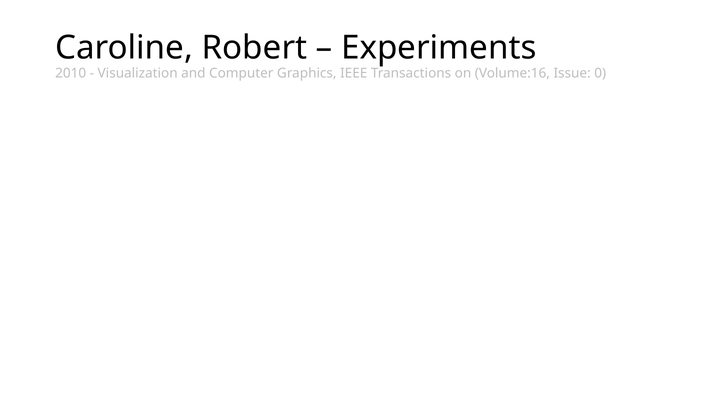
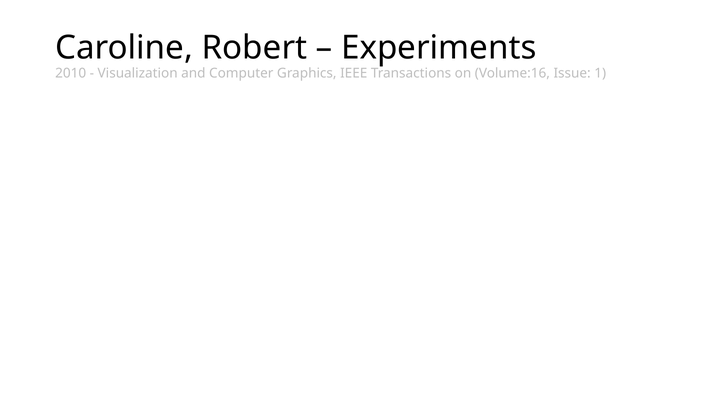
0: 0 -> 1
